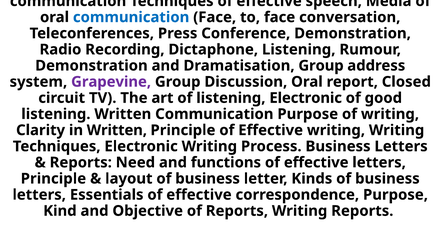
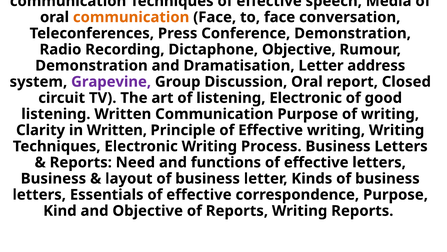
communication at (131, 17) colour: blue -> orange
Dictaphone Listening: Listening -> Objective
Dramatisation Group: Group -> Letter
Principle at (53, 178): Principle -> Business
